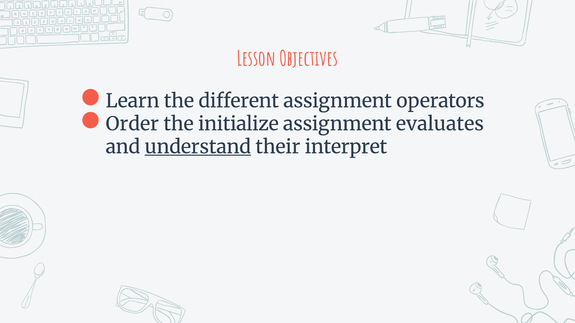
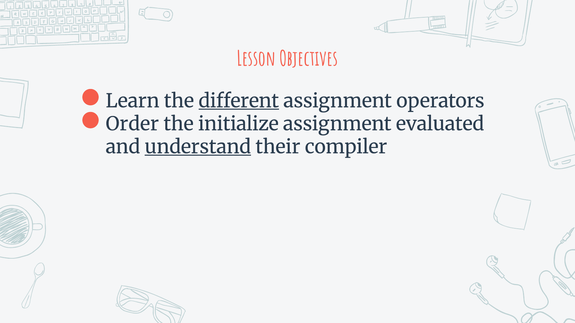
different underline: none -> present
evaluates: evaluates -> evaluated
interpret: interpret -> compiler
